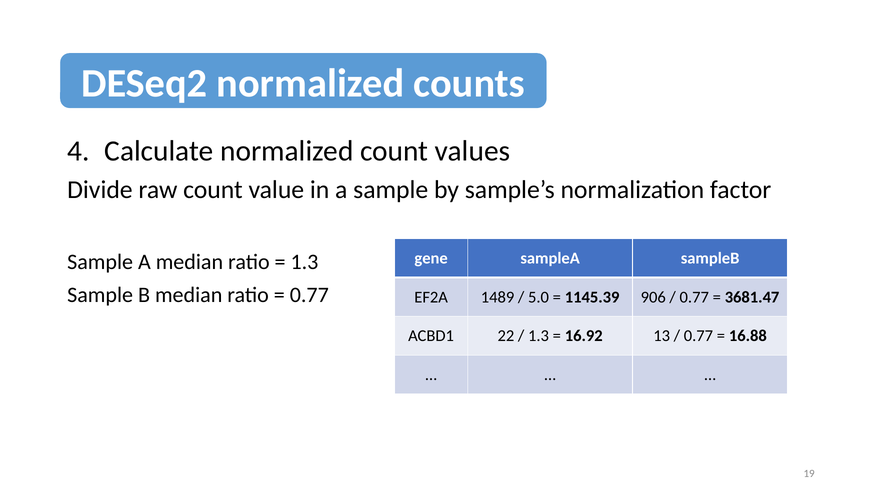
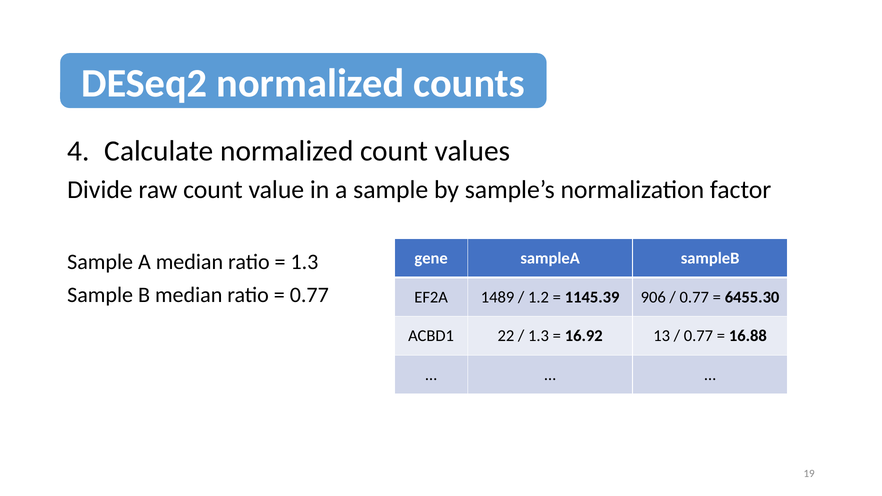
5.0: 5.0 -> 1.2
3681.47: 3681.47 -> 6455.30
